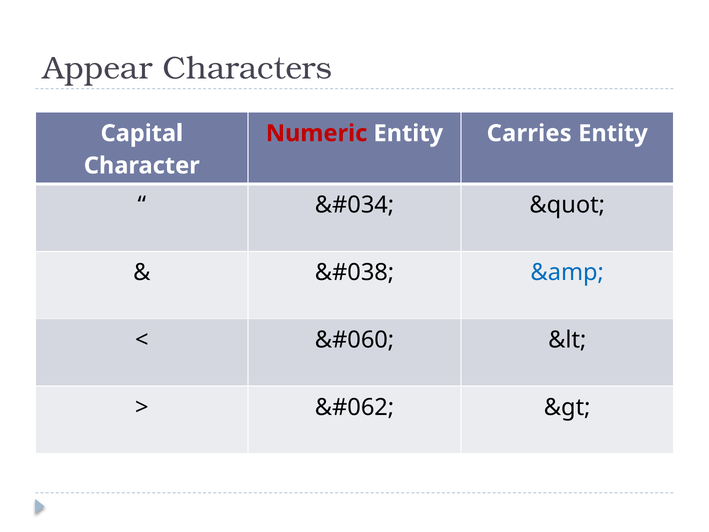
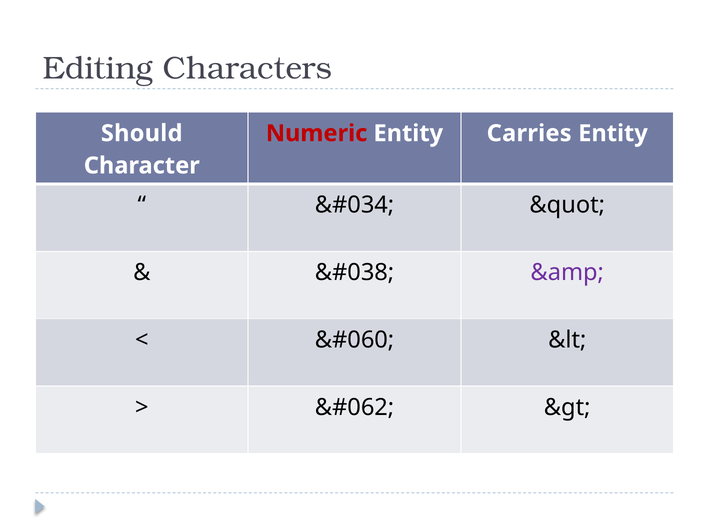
Appear: Appear -> Editing
Capital: Capital -> Should
&amp colour: blue -> purple
